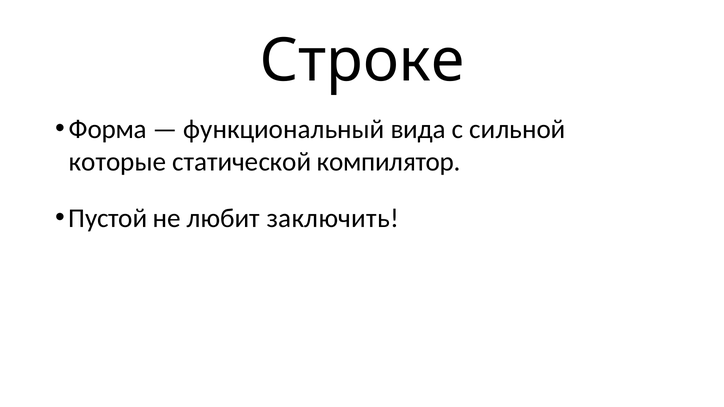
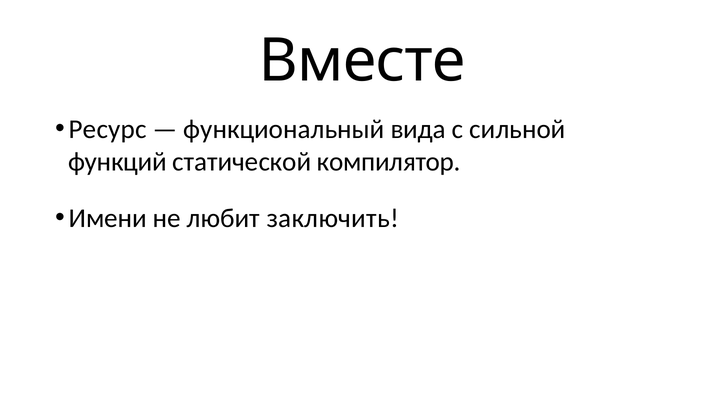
Строке: Строке -> Вместе
Форма: Форма -> Ресурс
которые: которые -> функций
Пустой: Пустой -> Имени
